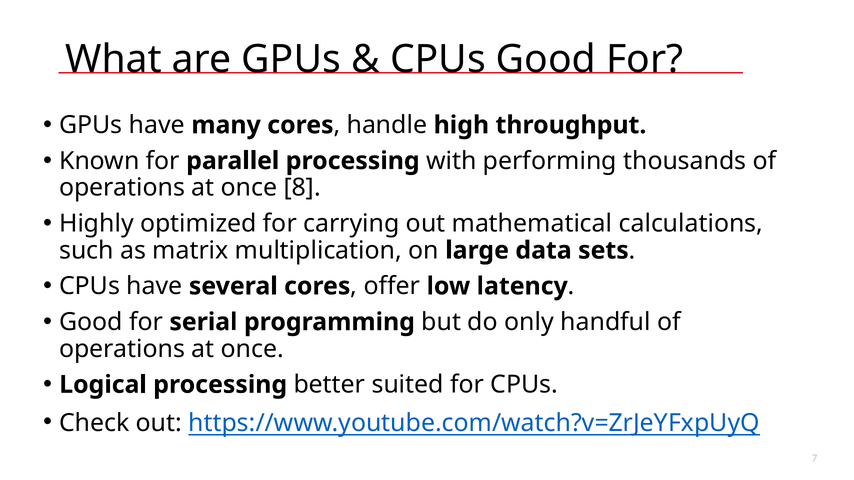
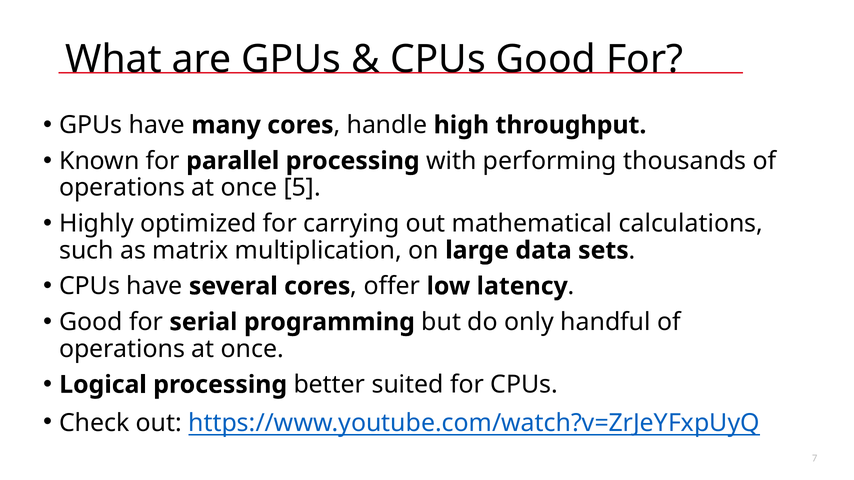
8: 8 -> 5
